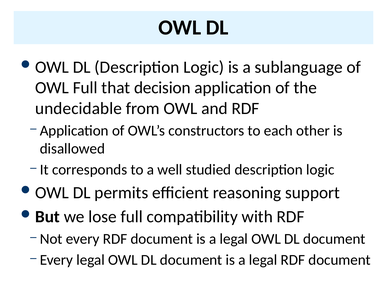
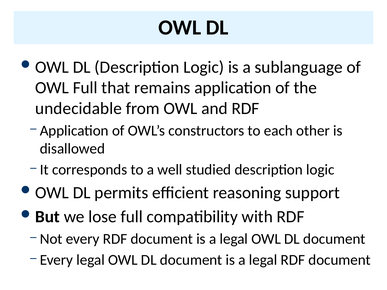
decision: decision -> remains
